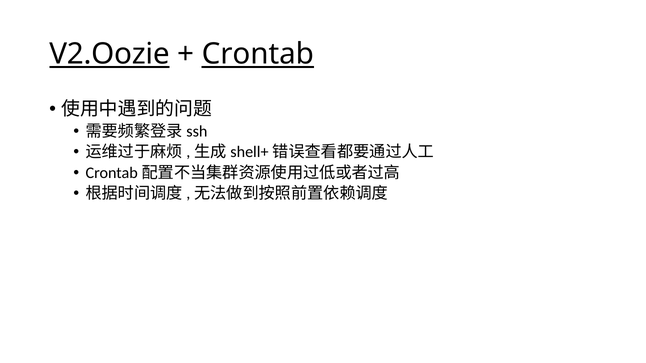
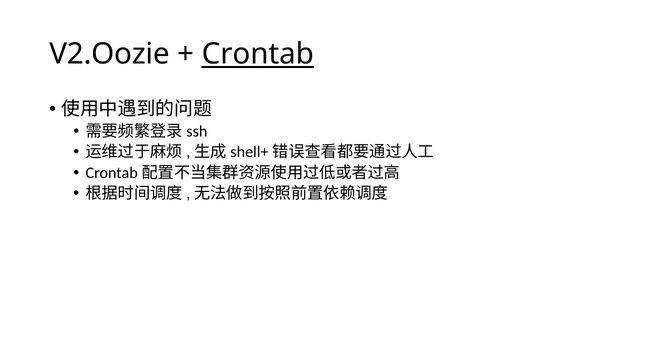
V2.Oozie underline: present -> none
